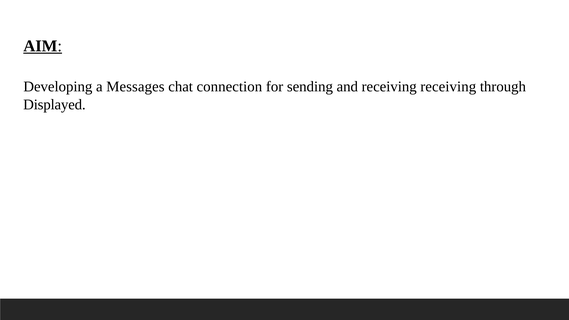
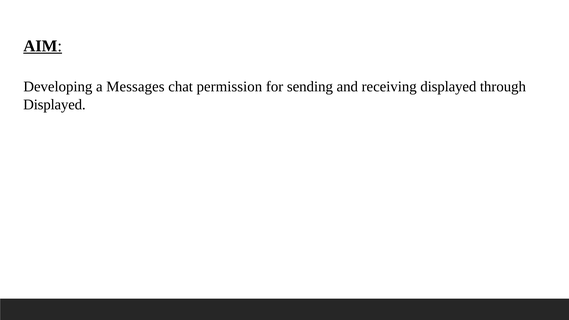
connection: connection -> permission
receiving receiving: receiving -> displayed
